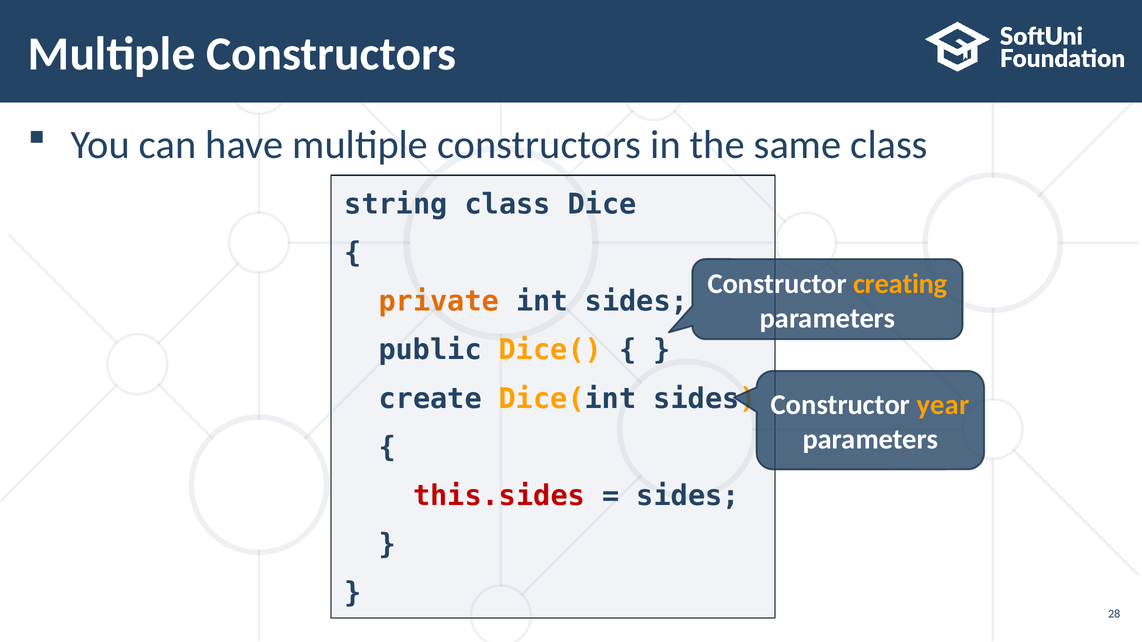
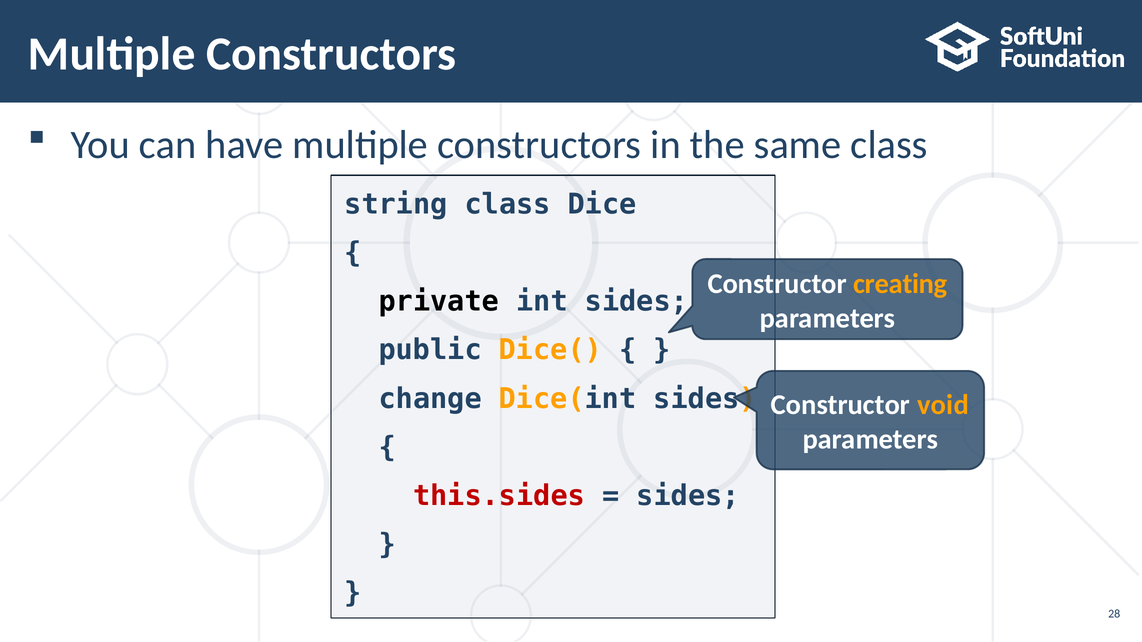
private colour: orange -> black
create: create -> change
year: year -> void
